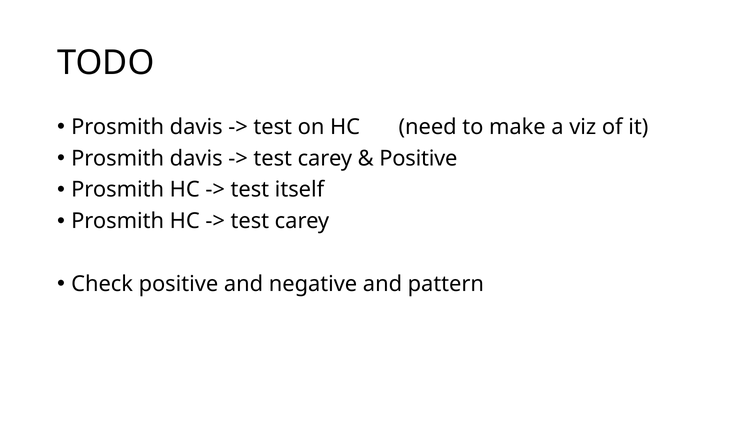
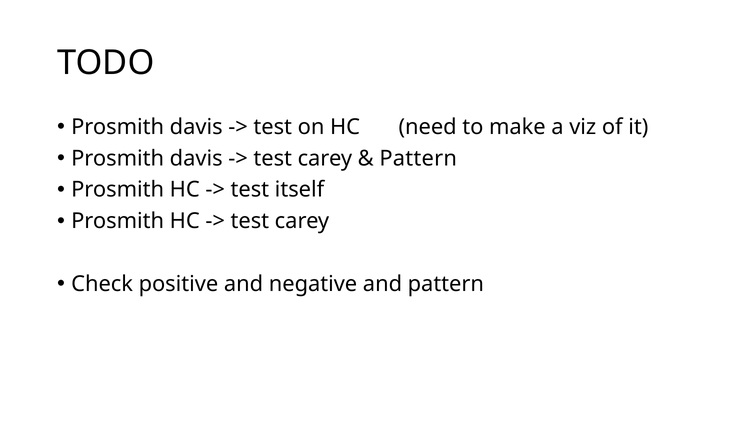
Positive at (418, 158): Positive -> Pattern
